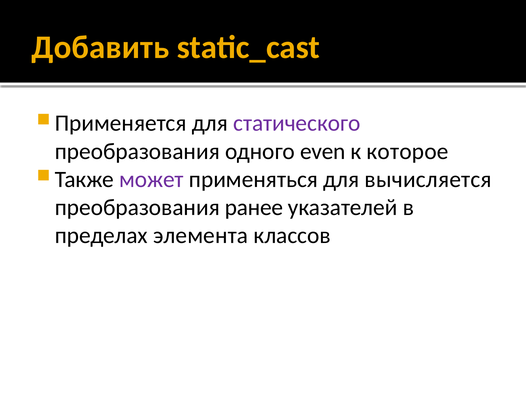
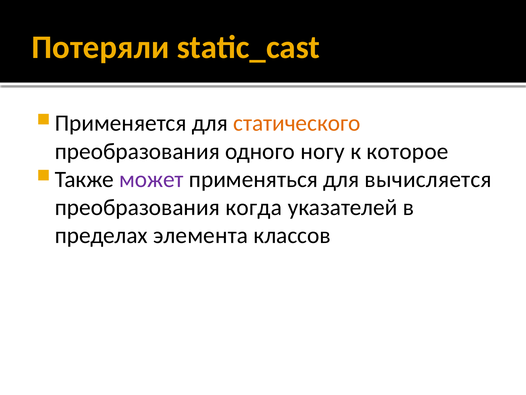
Добавить: Добавить -> Потеряли
статического colour: purple -> orange
even: even -> ногу
ранее: ранее -> когда
